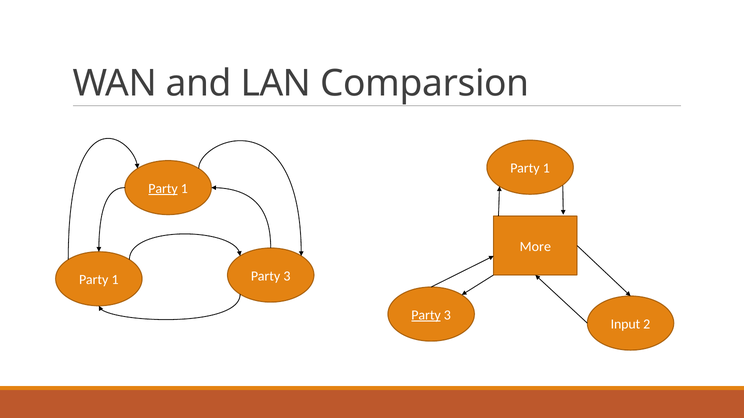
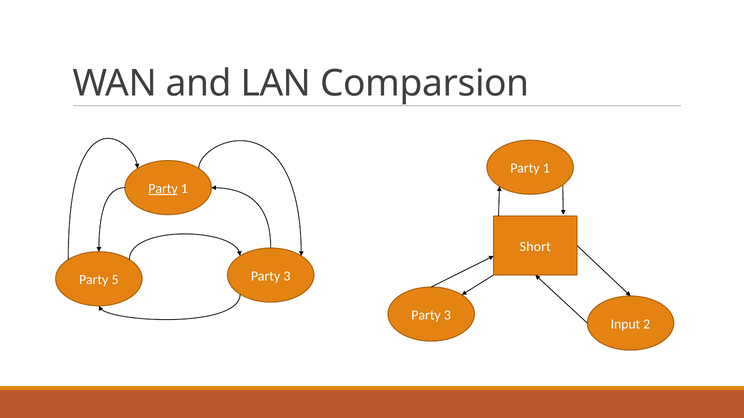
More: More -> Short
1 at (115, 280): 1 -> 5
Party at (426, 315) underline: present -> none
